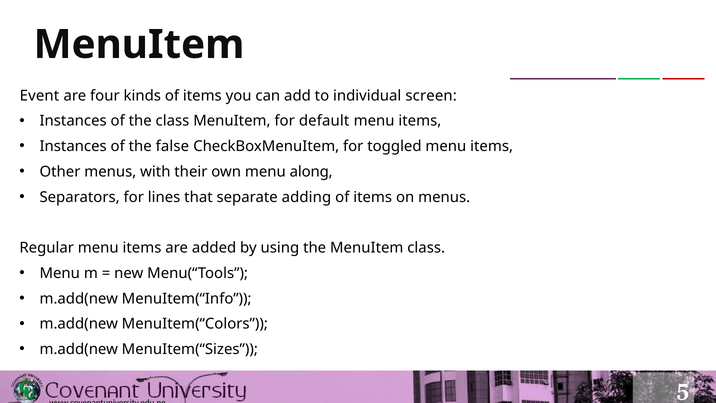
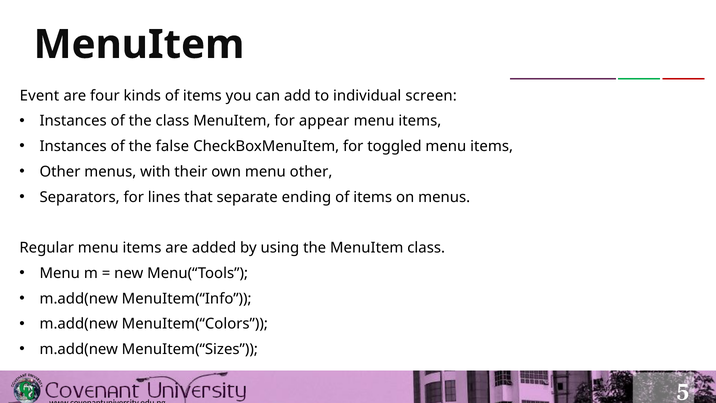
default: default -> appear
menu along: along -> other
adding: adding -> ending
